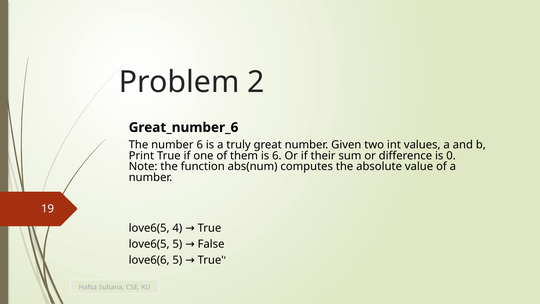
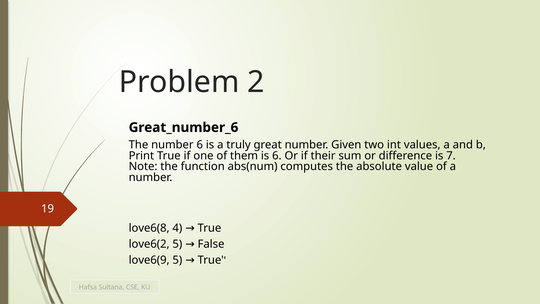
0: 0 -> 7
love6(5 at (149, 228): love6(5 -> love6(8
love6(5 at (149, 244): love6(5 -> love6(2
love6(6: love6(6 -> love6(9
